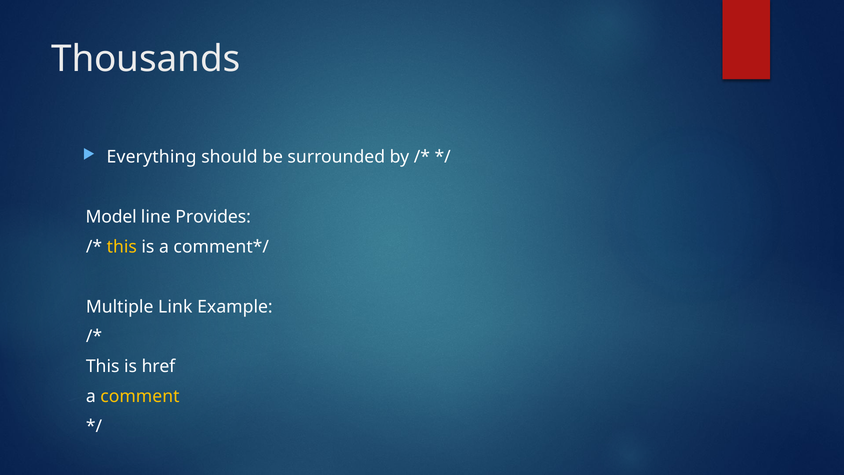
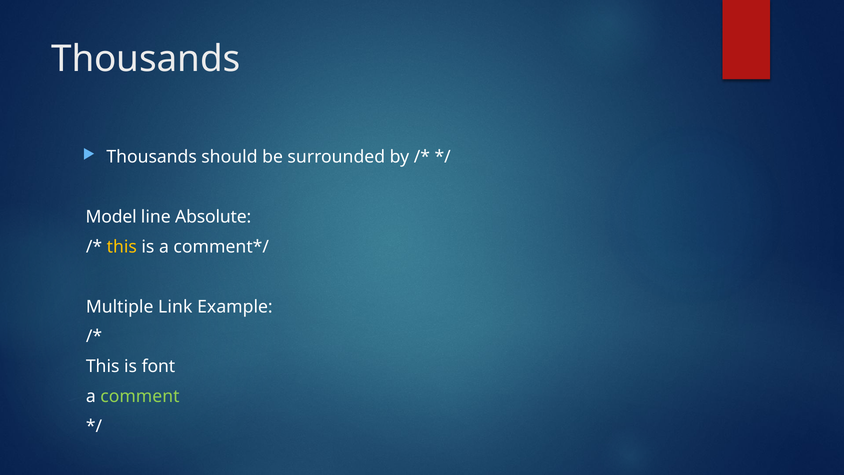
Everything at (152, 157): Everything -> Thousands
Provides: Provides -> Absolute
href: href -> font
comment colour: yellow -> light green
